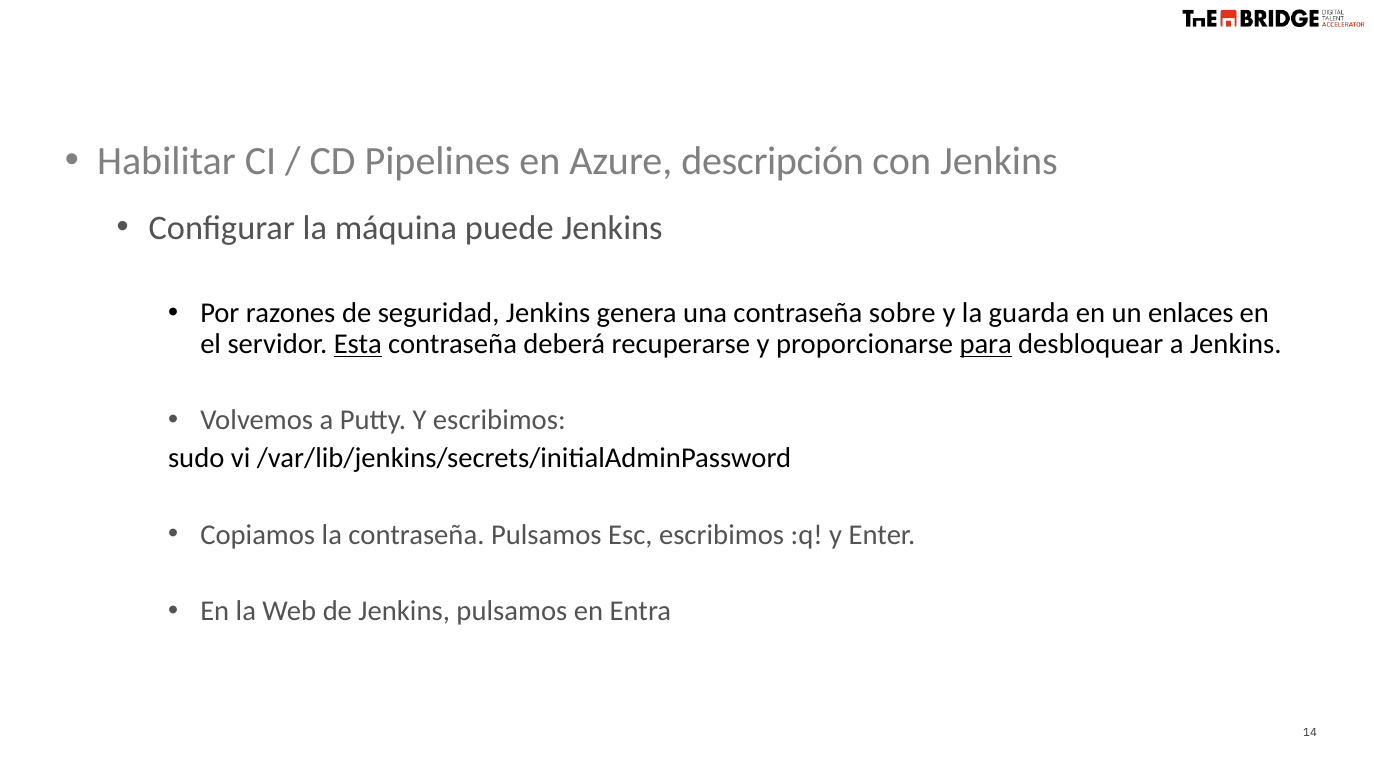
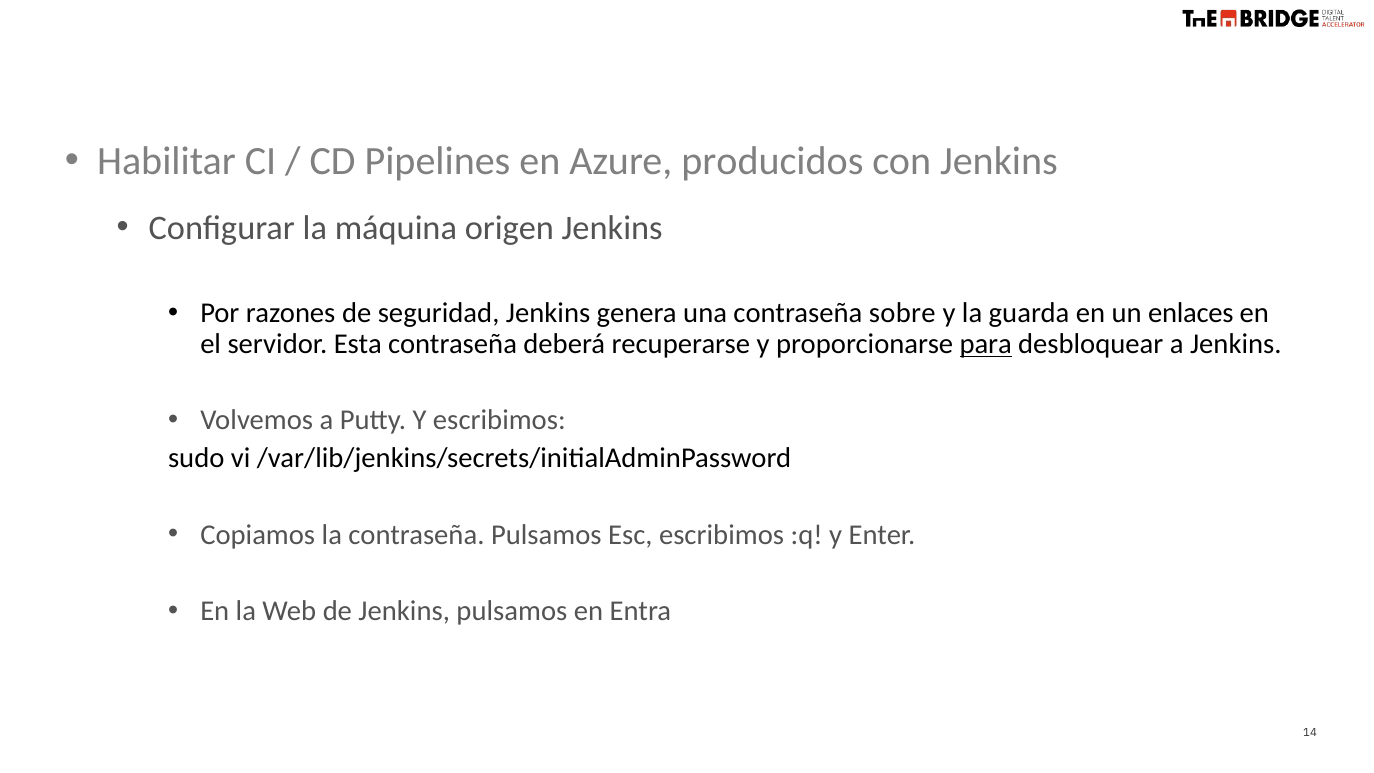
descripción: descripción -> producidos
puede: puede -> origen
Esta underline: present -> none
